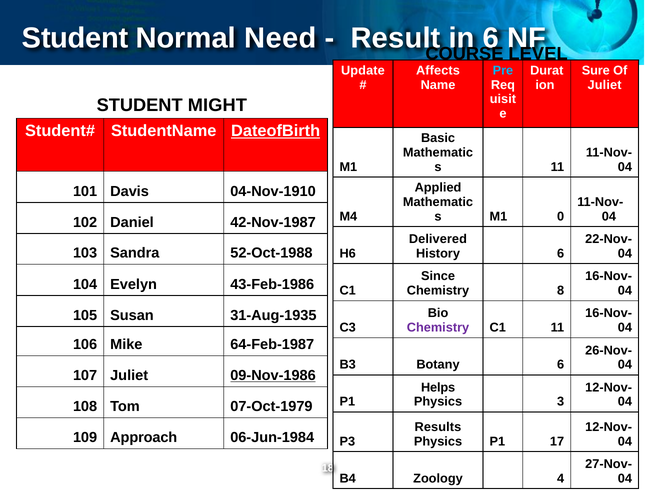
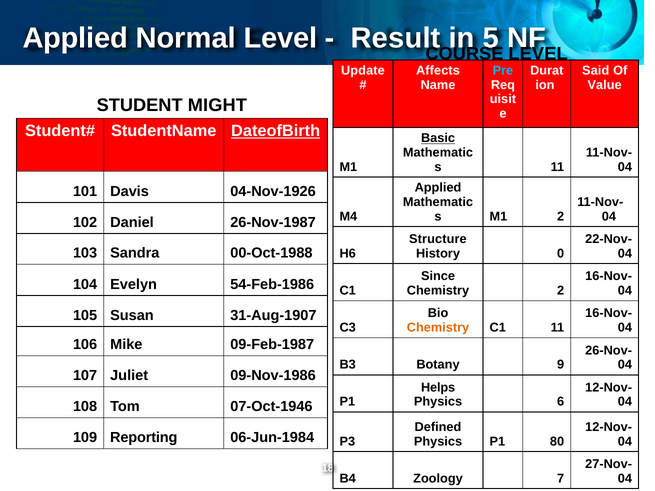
Student at (75, 38): Student -> Applied
Normal Need: Need -> Level
in 6: 6 -> 5
Sure: Sure -> Said
Juliet at (605, 85): Juliet -> Value
Basic underline: none -> present
04-Nov-1910: 04-Nov-1910 -> 04-Nov-1926
M1 0: 0 -> 2
42-Nov-1987: 42-Nov-1987 -> 26-Nov-1987
Delivered: Delivered -> Structure
52-Oct-1988: 52-Oct-1988 -> 00-Oct-1988
History 6: 6 -> 0
43-Feb-1986: 43-Feb-1986 -> 54-Feb-1986
Chemistry 8: 8 -> 2
31-Aug-1935: 31-Aug-1935 -> 31-Aug-1907
Chemistry at (438, 328) colour: purple -> orange
64-Feb-1987: 64-Feb-1987 -> 09-Feb-1987
Botany 6: 6 -> 9
09-Nov-1986 underline: present -> none
3: 3 -> 6
07-Oct-1979: 07-Oct-1979 -> 07-Oct-1946
Results: Results -> Defined
Approach: Approach -> Reporting
17: 17 -> 80
4: 4 -> 7
